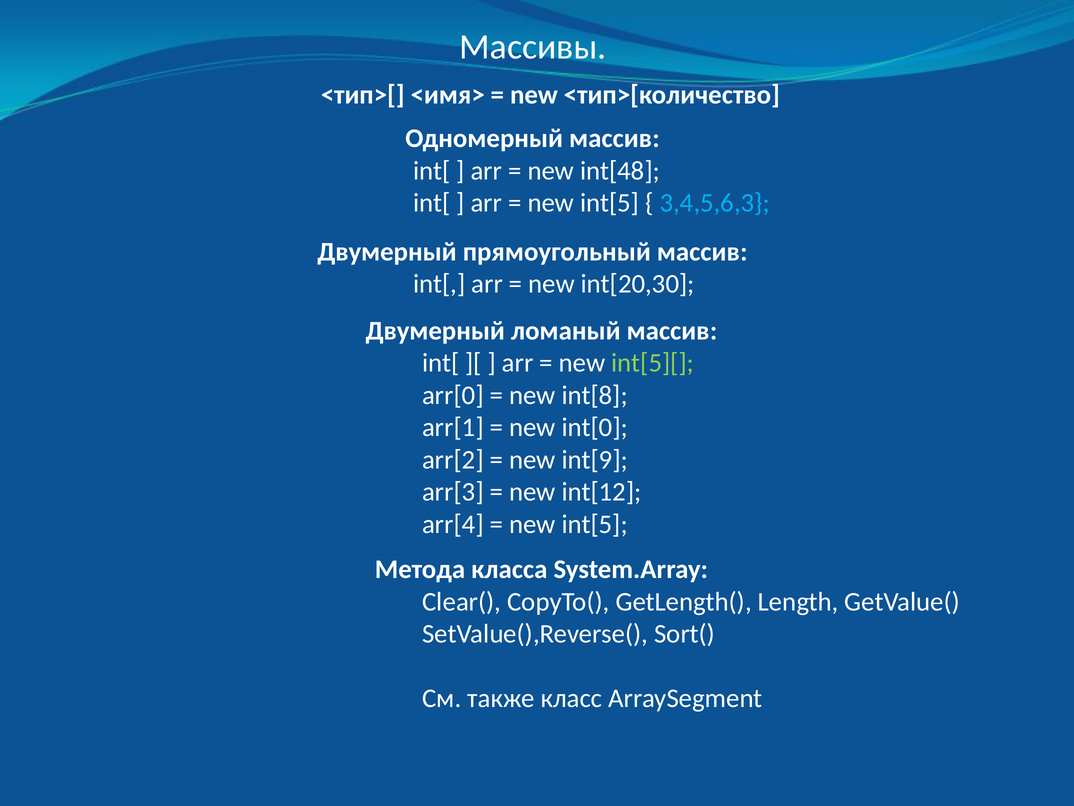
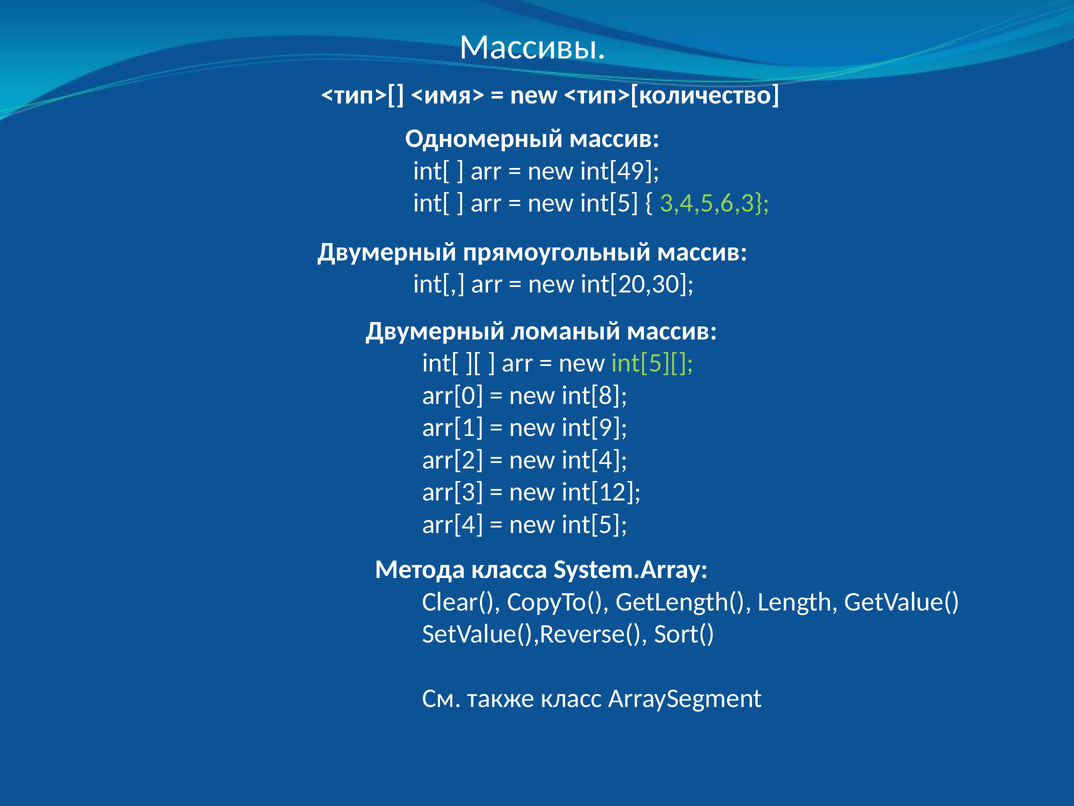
int[48: int[48 -> int[49
3,4,5,6,3 colour: light blue -> light green
int[0: int[0 -> int[9
int[9: int[9 -> int[4
